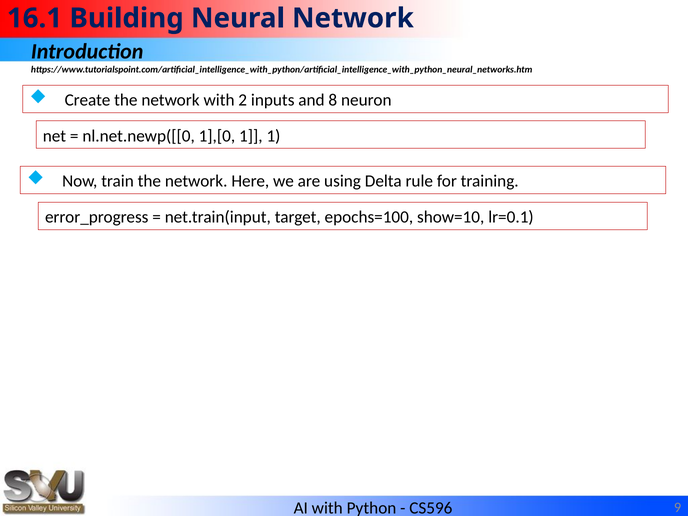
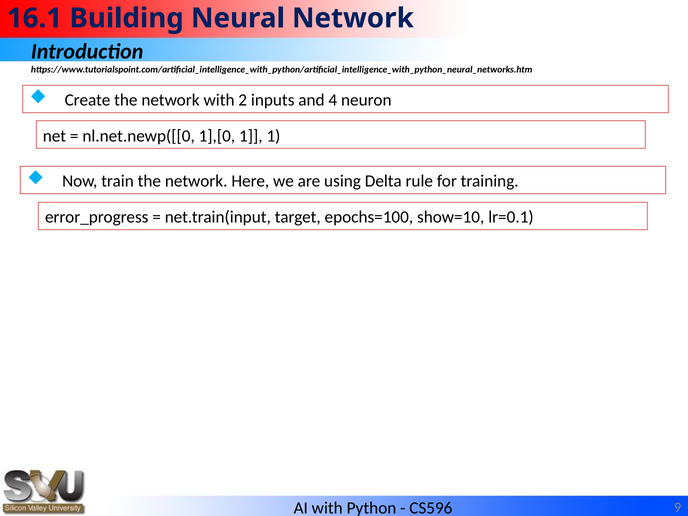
8: 8 -> 4
